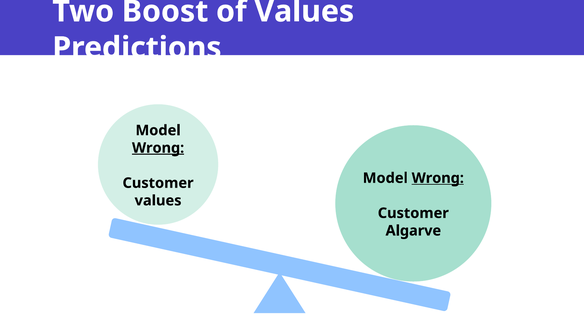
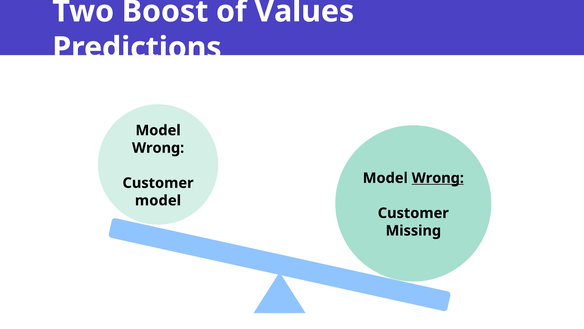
Wrong at (158, 148) underline: present -> none
values at (158, 200): values -> model
Algarve: Algarve -> Missing
